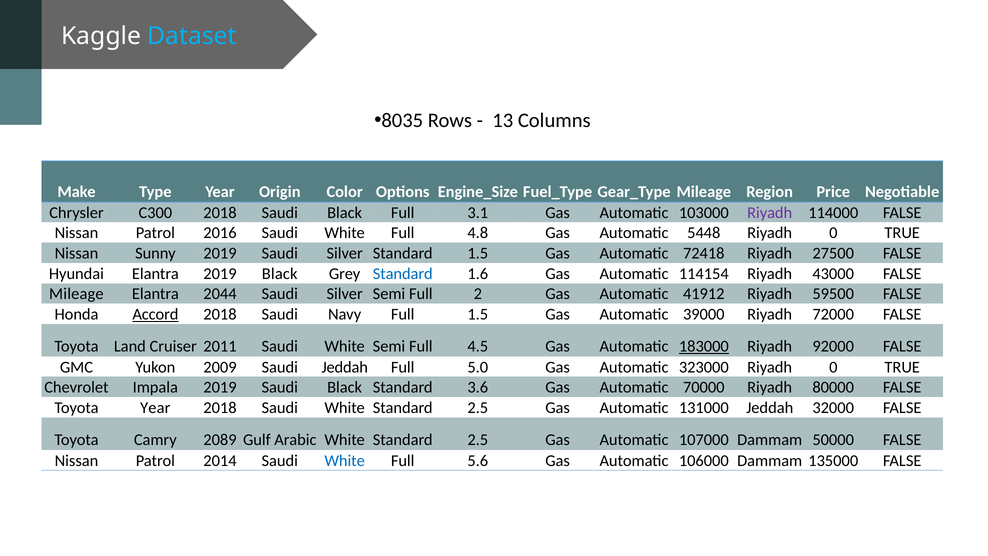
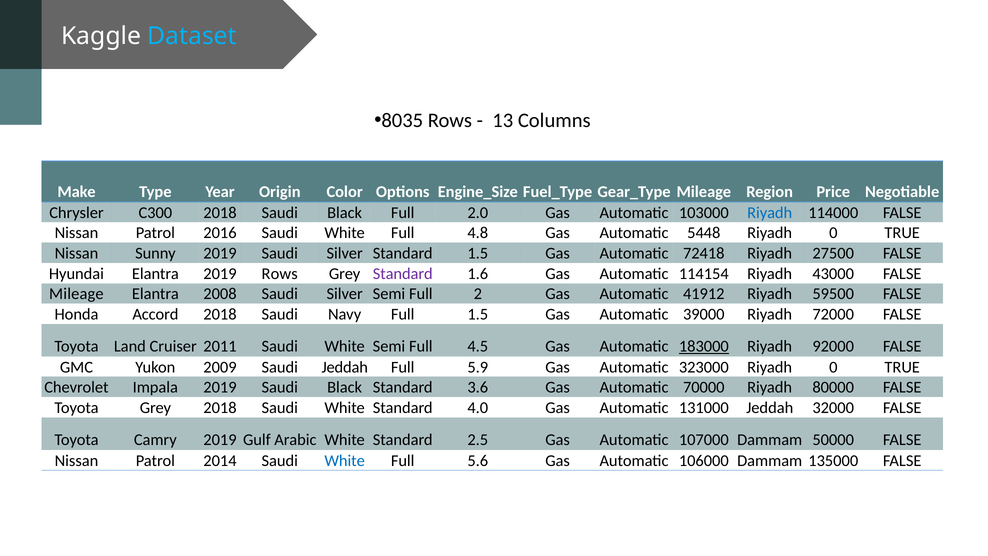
3.1: 3.1 -> 2.0
Riyadh at (770, 213) colour: purple -> blue
2019 Black: Black -> Rows
Standard at (403, 274) colour: blue -> purple
2044: 2044 -> 2008
Accord underline: present -> none
5.0: 5.0 -> 5.9
Toyota Year: Year -> Grey
Saudi White Standard 2.5: 2.5 -> 4.0
Camry 2089: 2089 -> 2019
